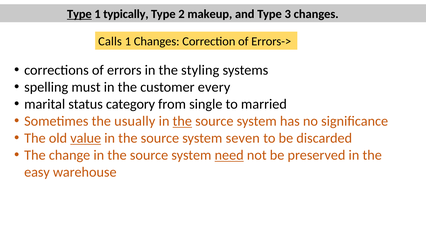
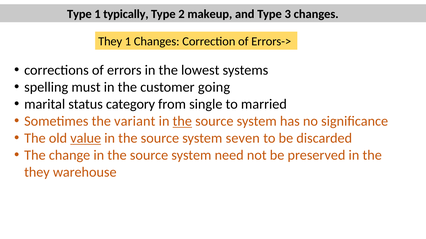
Type at (79, 14) underline: present -> none
Calls at (110, 42): Calls -> They
styling: styling -> lowest
every: every -> going
usually: usually -> variant
need underline: present -> none
easy at (37, 173): easy -> they
